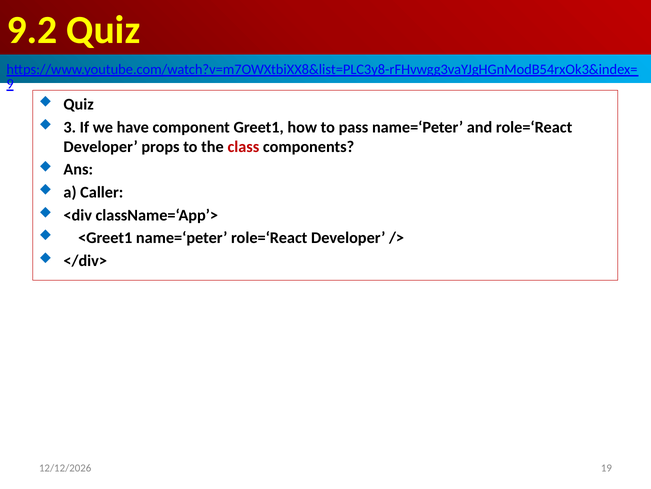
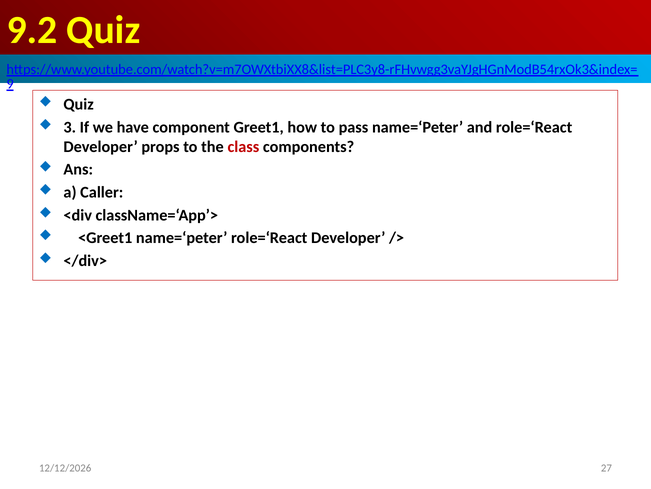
19: 19 -> 27
